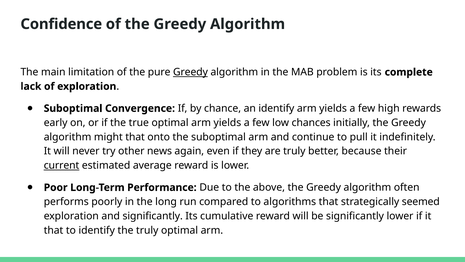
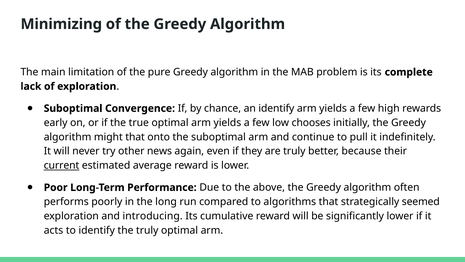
Confidence: Confidence -> Minimizing
Greedy at (190, 72) underline: present -> none
chances: chances -> chooses
and significantly: significantly -> introducing
that at (54, 230): that -> acts
